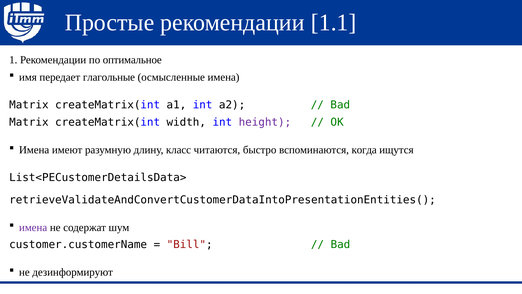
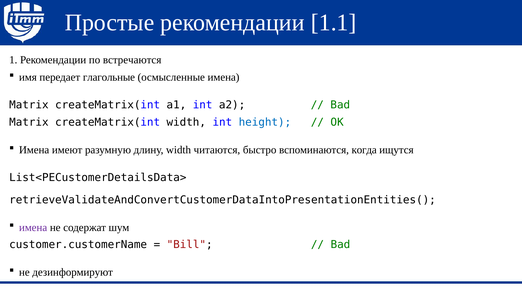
оптимальное: оптимальное -> встречаются
height colour: purple -> blue
длину класс: класс -> width
